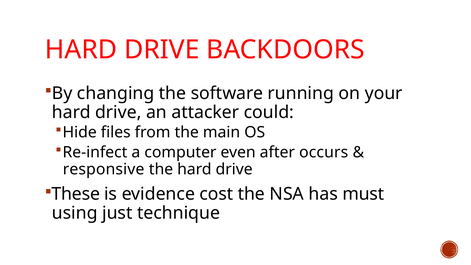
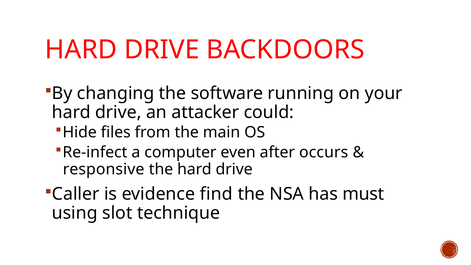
These: These -> Caller
cost: cost -> find
just: just -> slot
